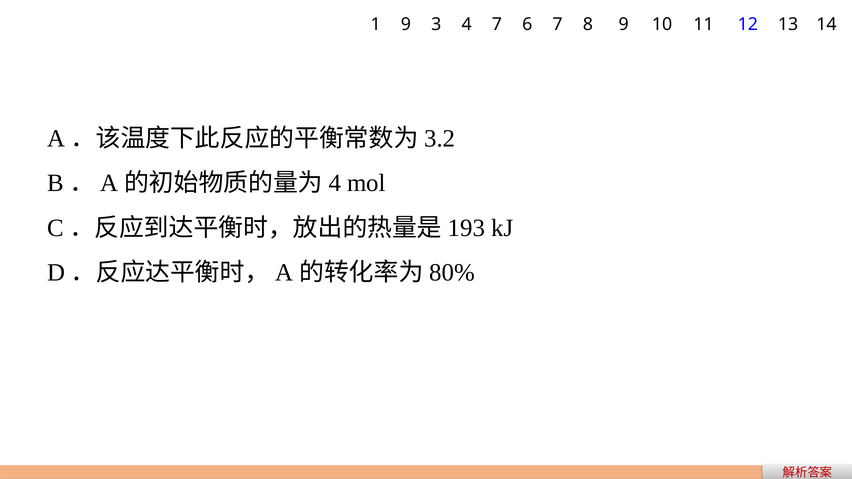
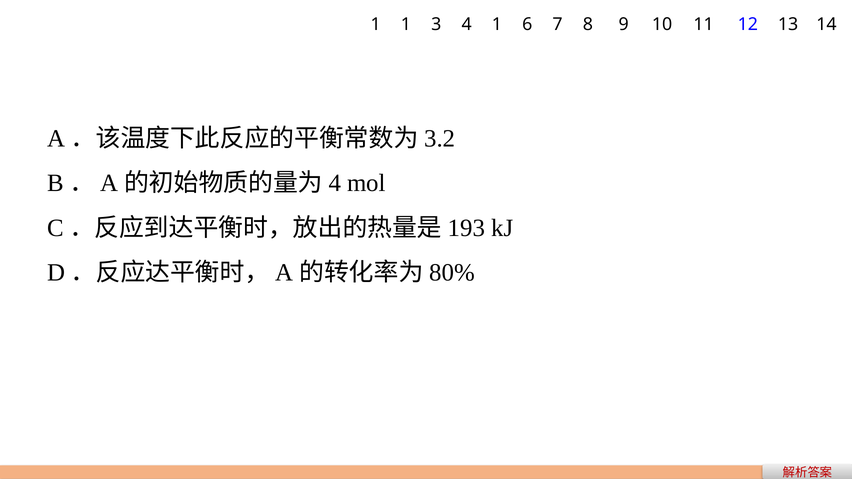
1 9: 9 -> 1
4 7: 7 -> 1
